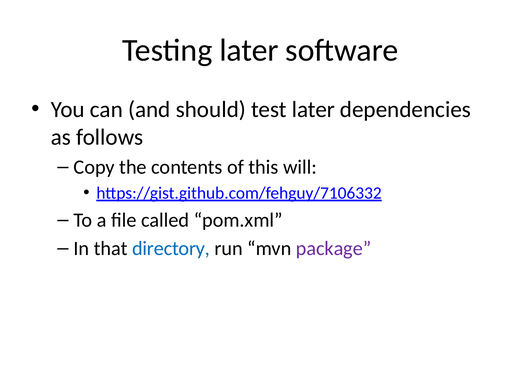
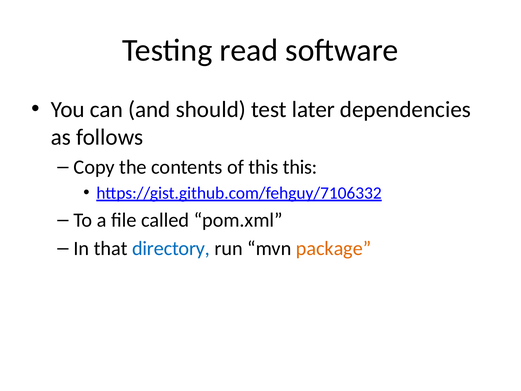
Testing later: later -> read
this will: will -> this
package colour: purple -> orange
